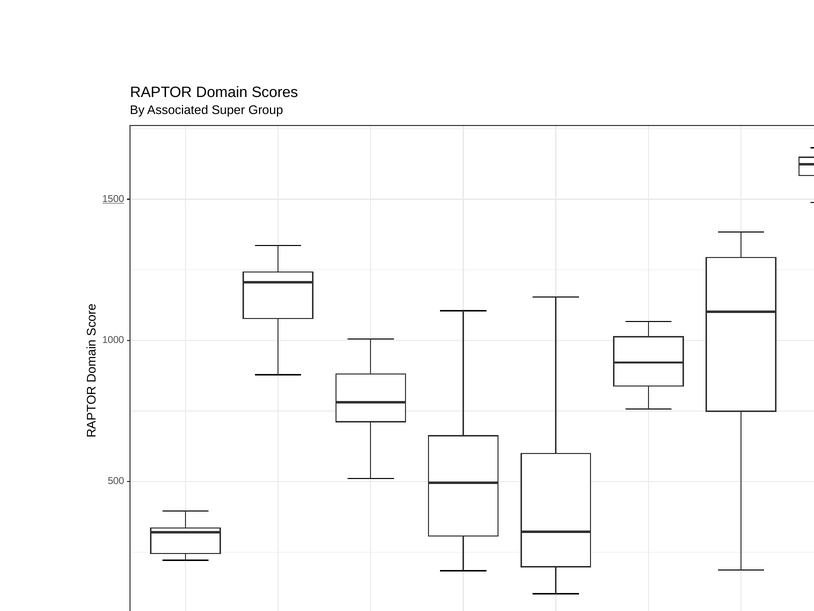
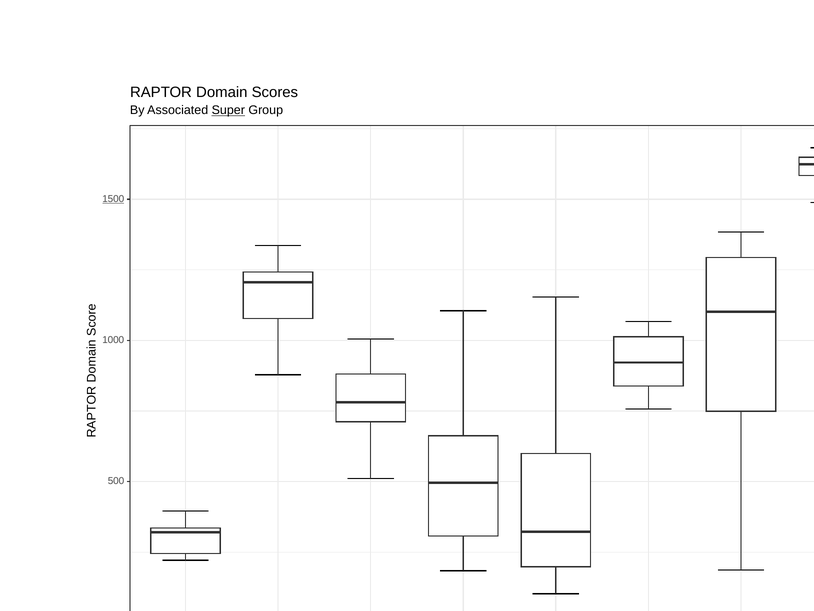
Super underline: none -> present
